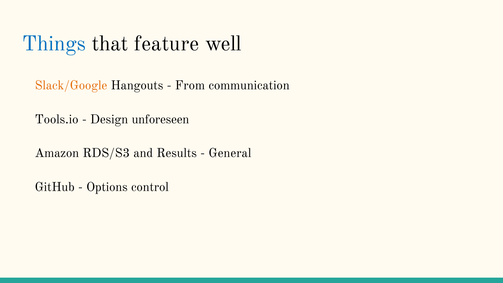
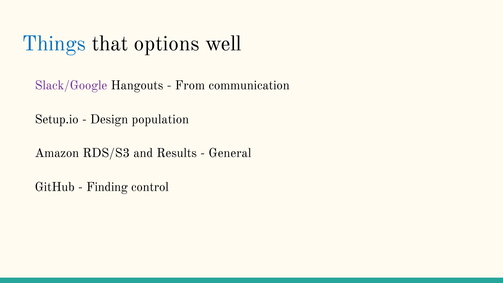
feature: feature -> options
Slack/Google colour: orange -> purple
Tools.io: Tools.io -> Setup.io
unforeseen: unforeseen -> population
Options: Options -> Finding
